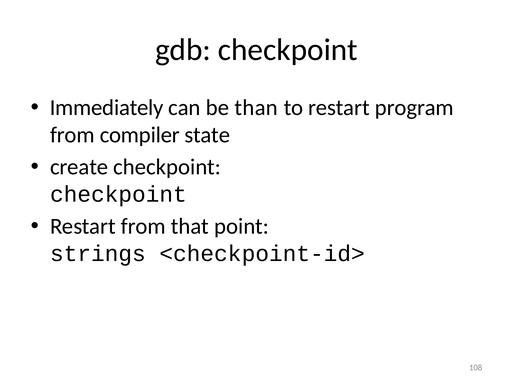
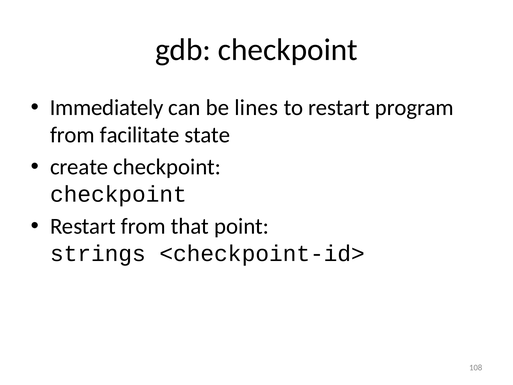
than: than -> lines
compiler: compiler -> facilitate
